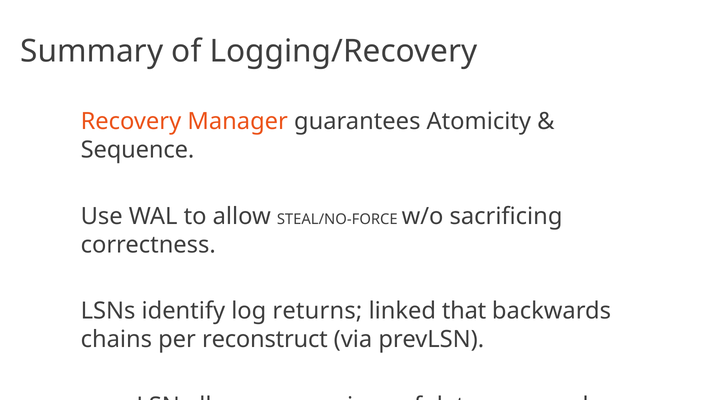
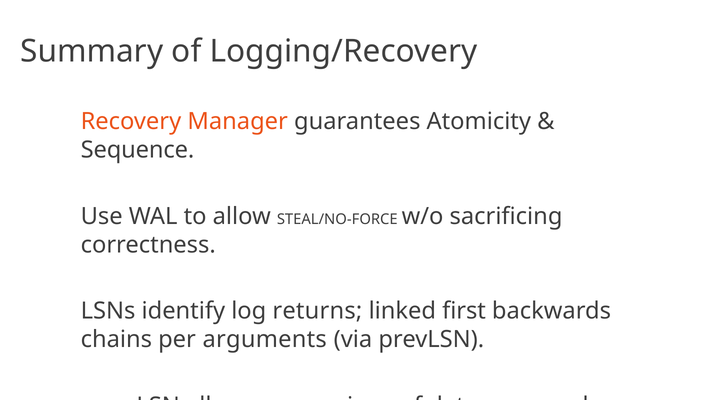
that: that -> first
reconstruct: reconstruct -> arguments
